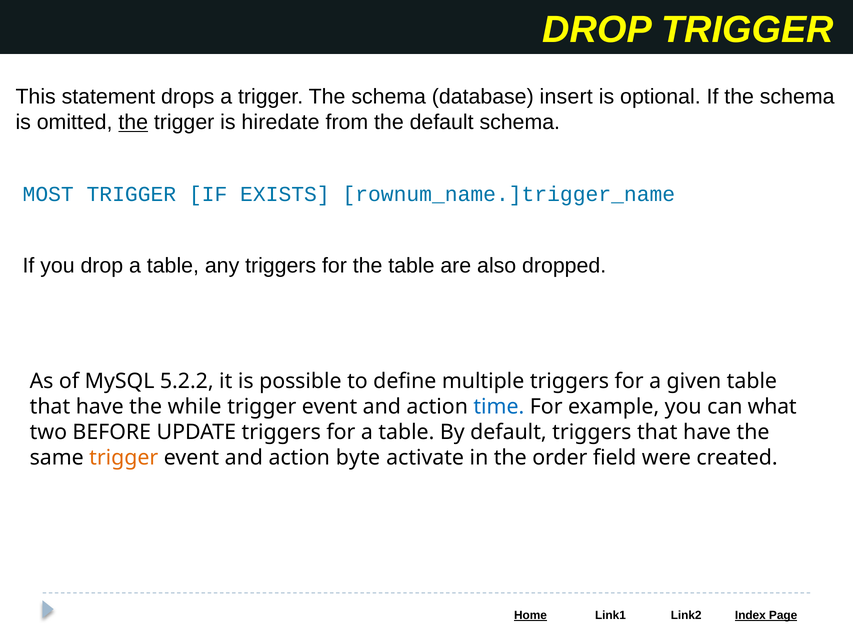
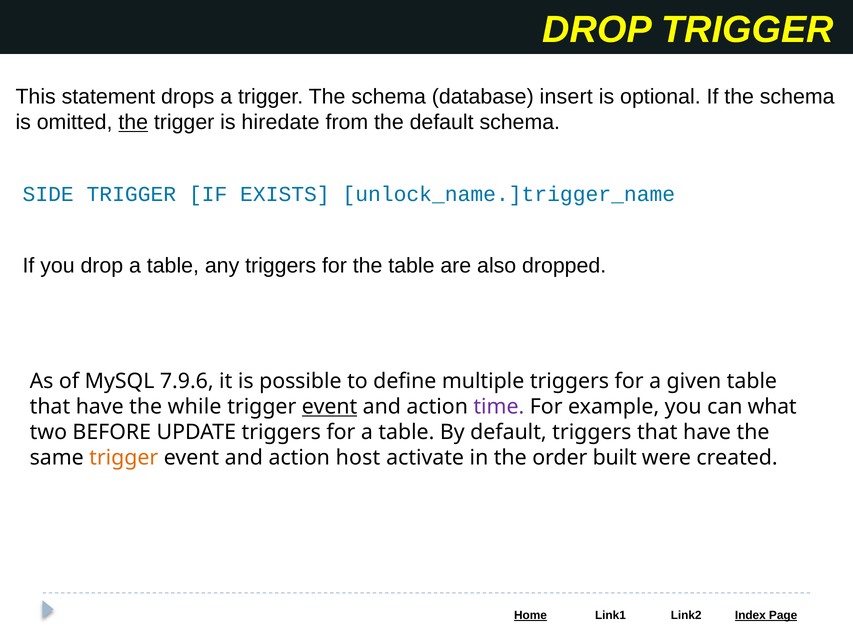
MOST: MOST -> SIDE
rownum_name.]trigger_name: rownum_name.]trigger_name -> unlock_name.]trigger_name
5.2.2: 5.2.2 -> 7.9.6
event at (329, 407) underline: none -> present
time colour: blue -> purple
byte: byte -> host
field: field -> built
